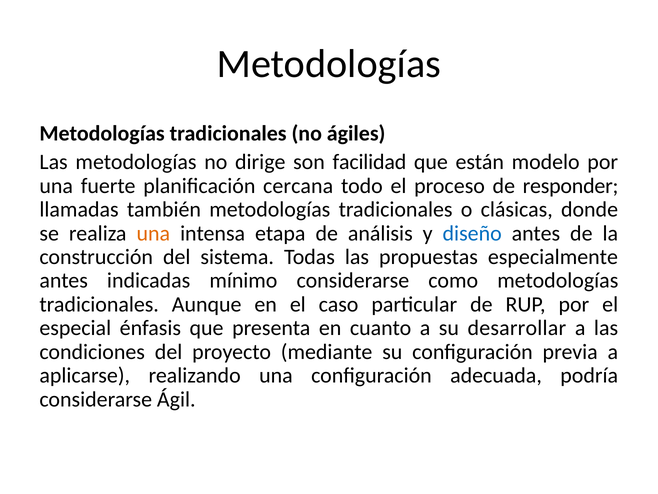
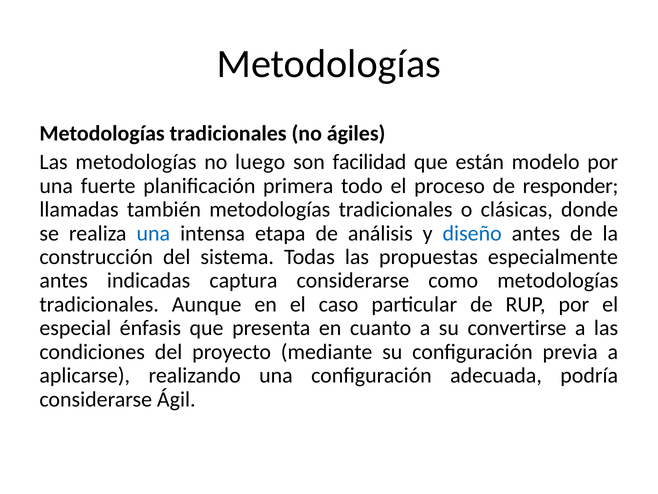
dirige: dirige -> luego
cercana: cercana -> primera
una at (153, 233) colour: orange -> blue
mínimo: mínimo -> captura
desarrollar: desarrollar -> convertirse
